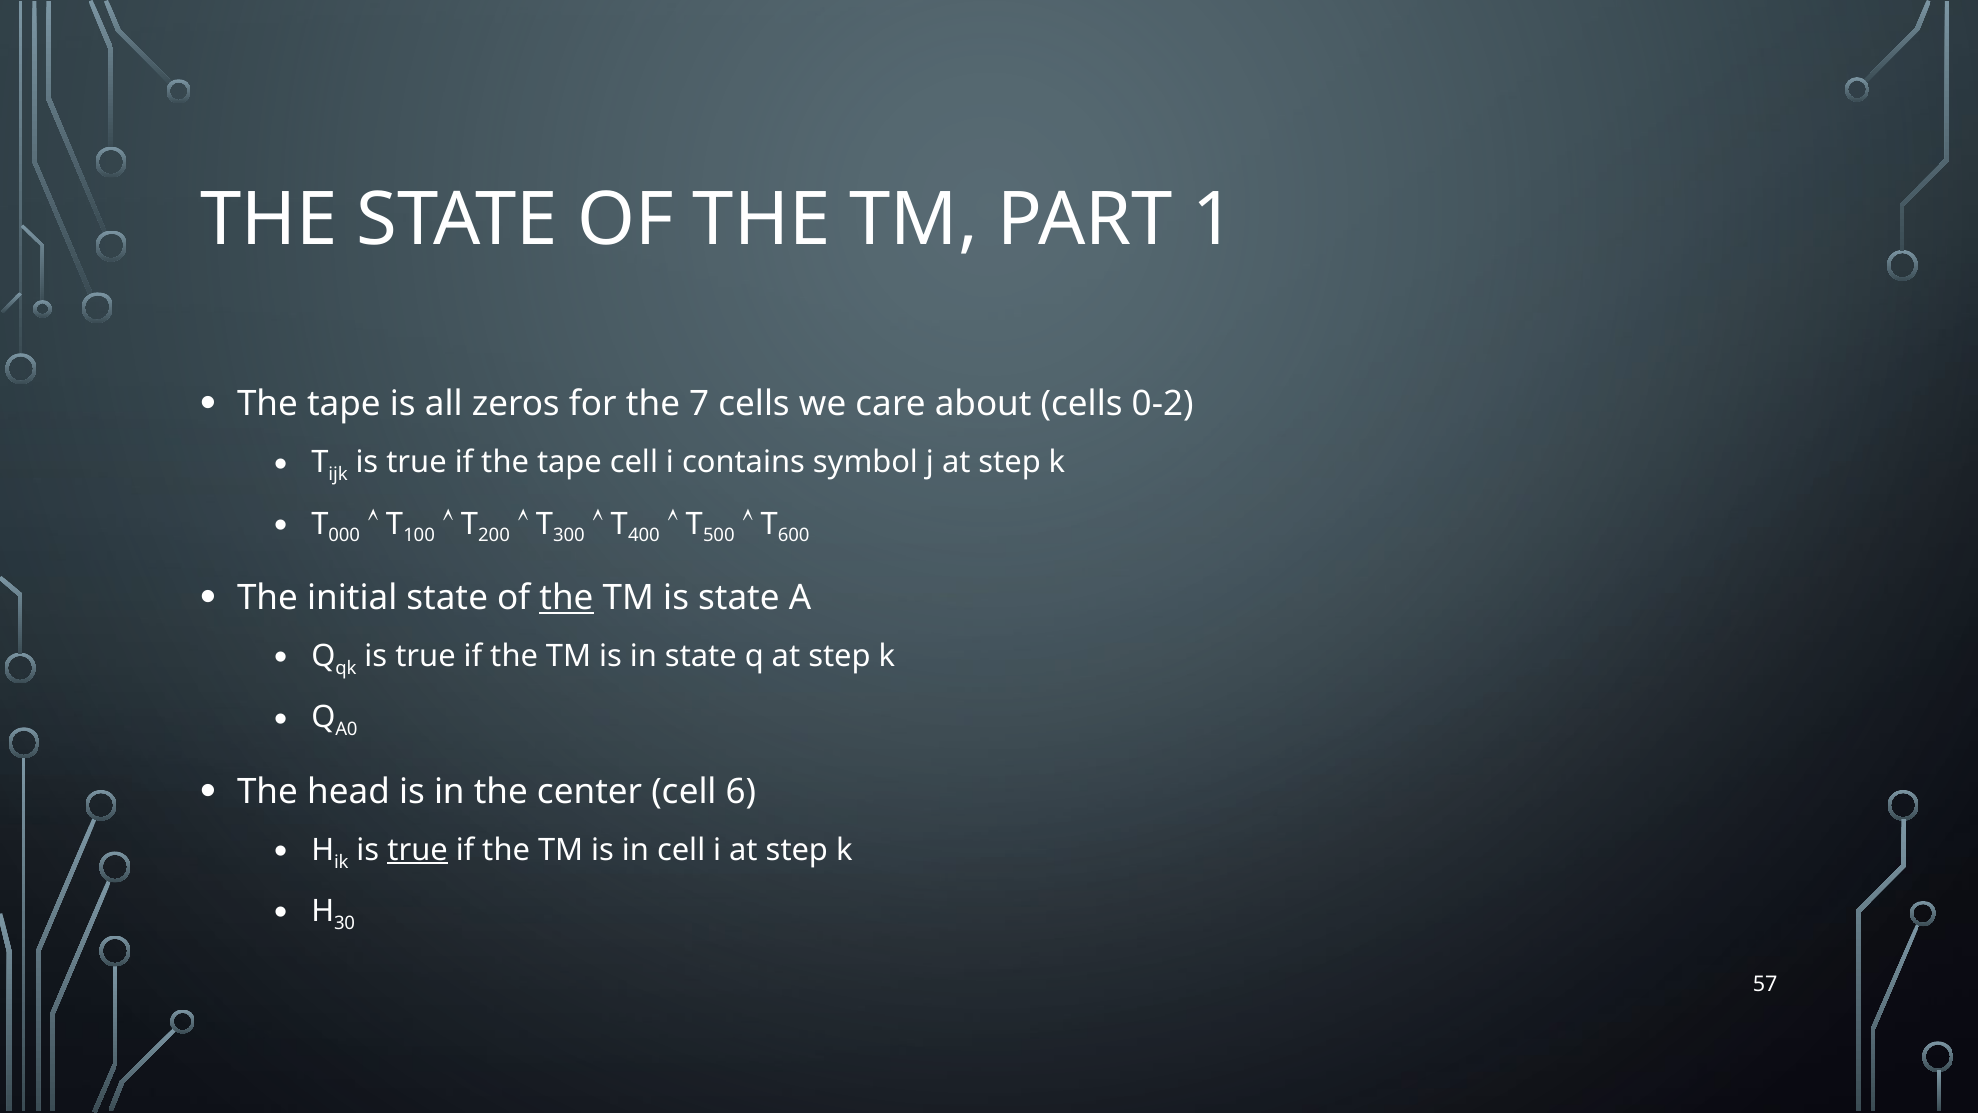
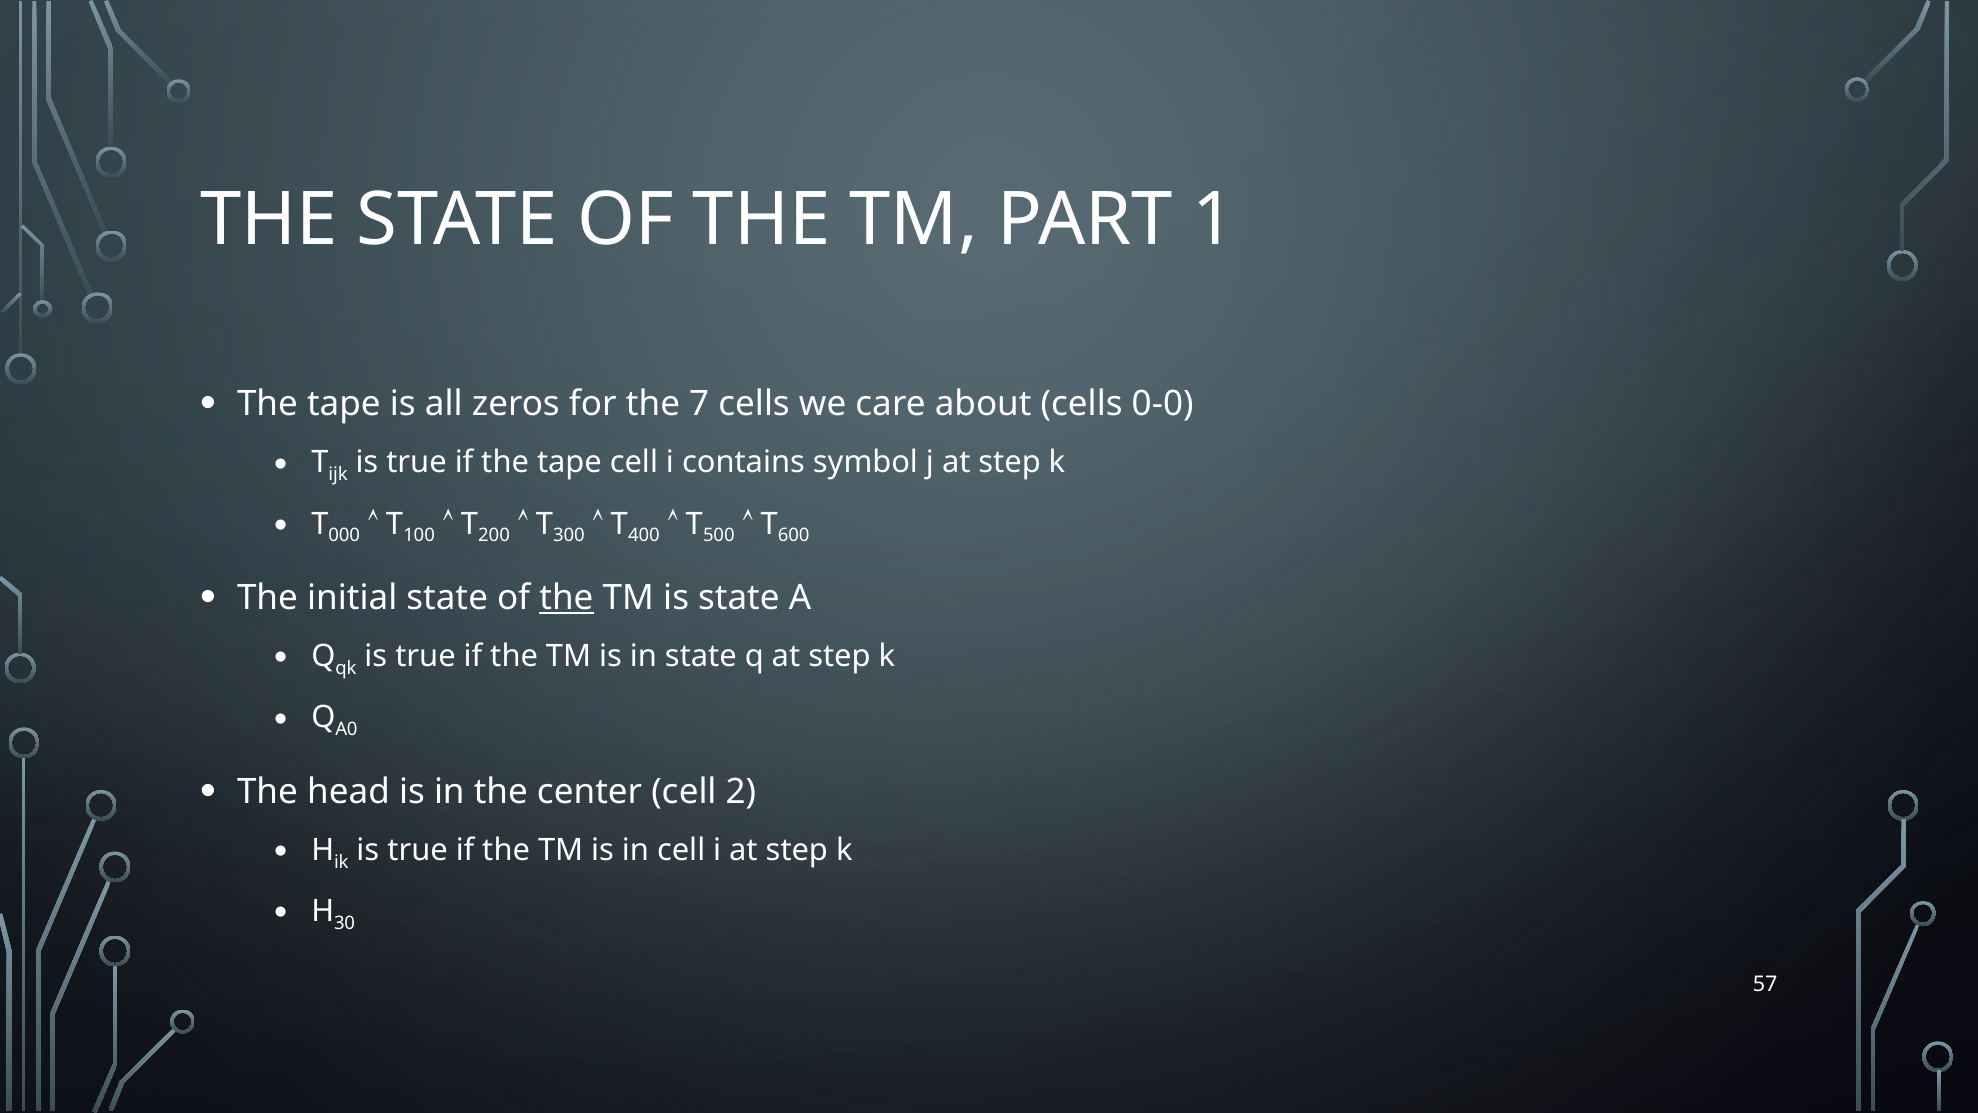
0-2: 0-2 -> 0-0
6: 6 -> 2
true at (418, 850) underline: present -> none
